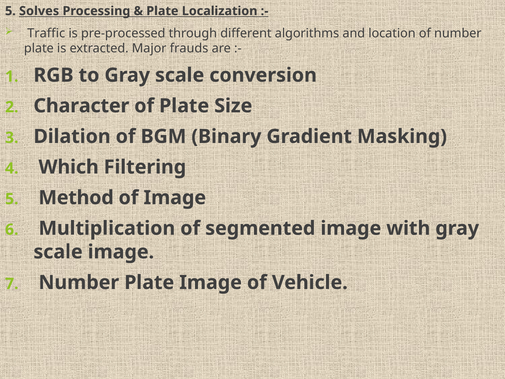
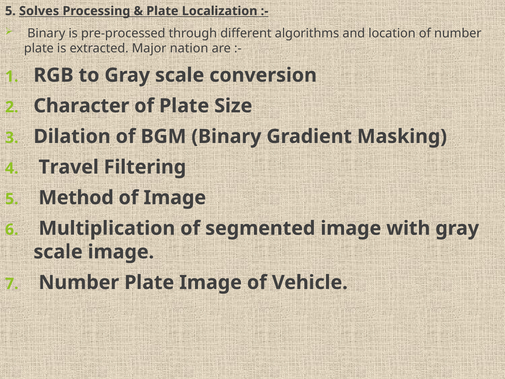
Traffic at (46, 33): Traffic -> Binary
frauds: frauds -> nation
Which: Which -> Travel
